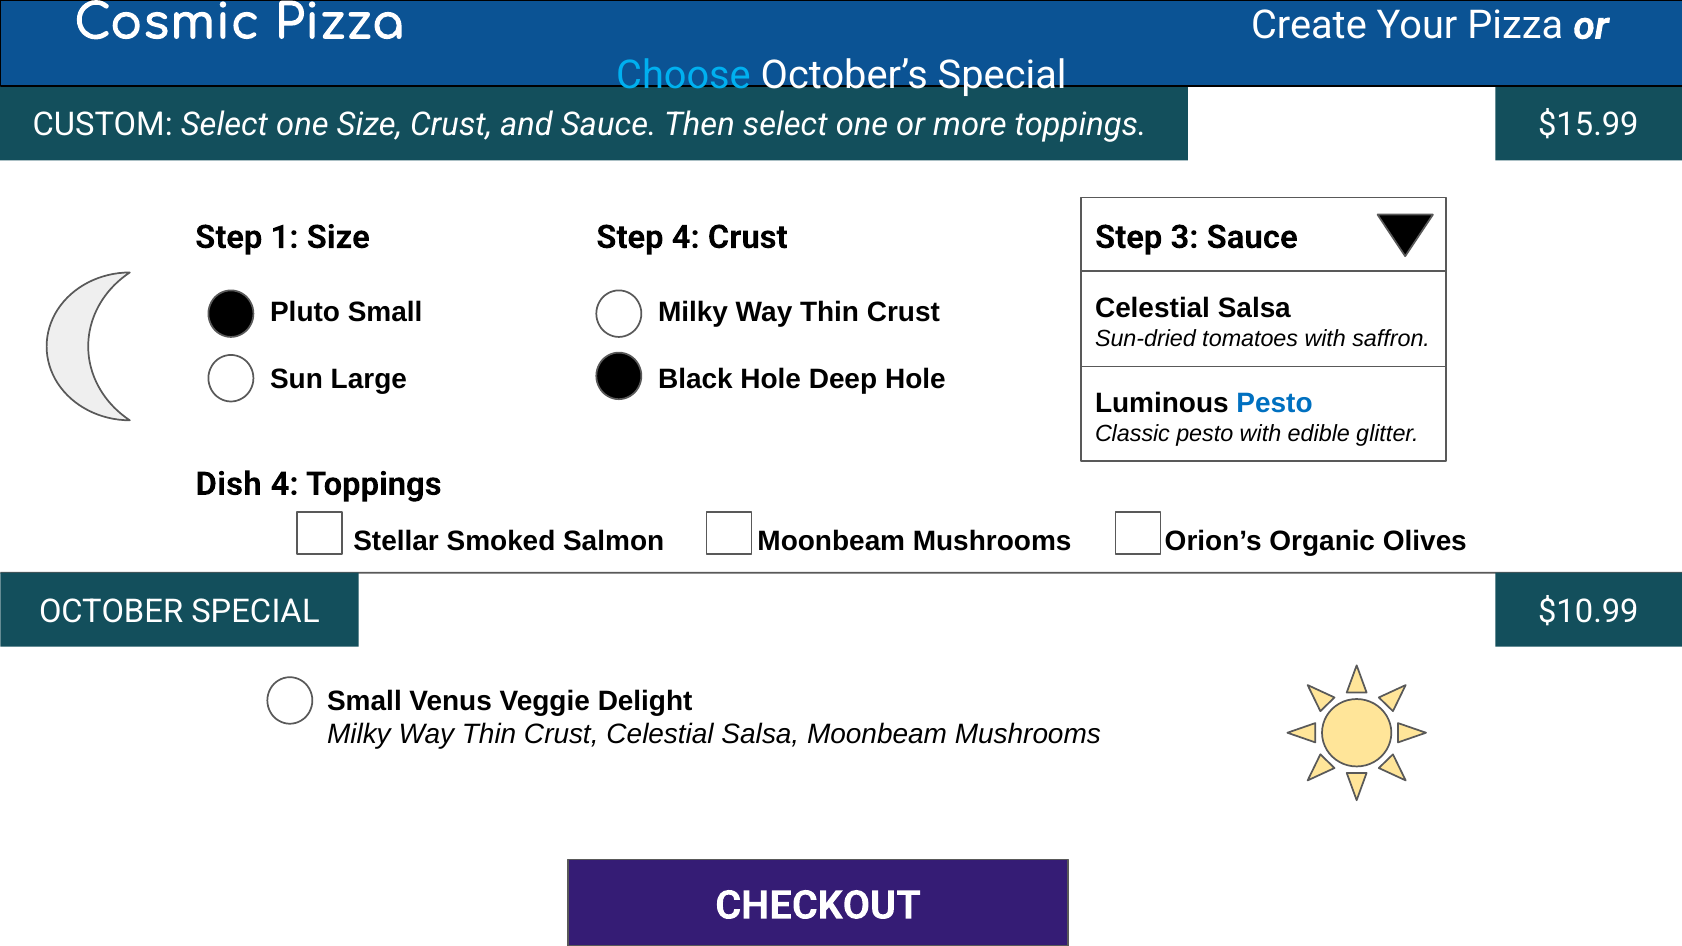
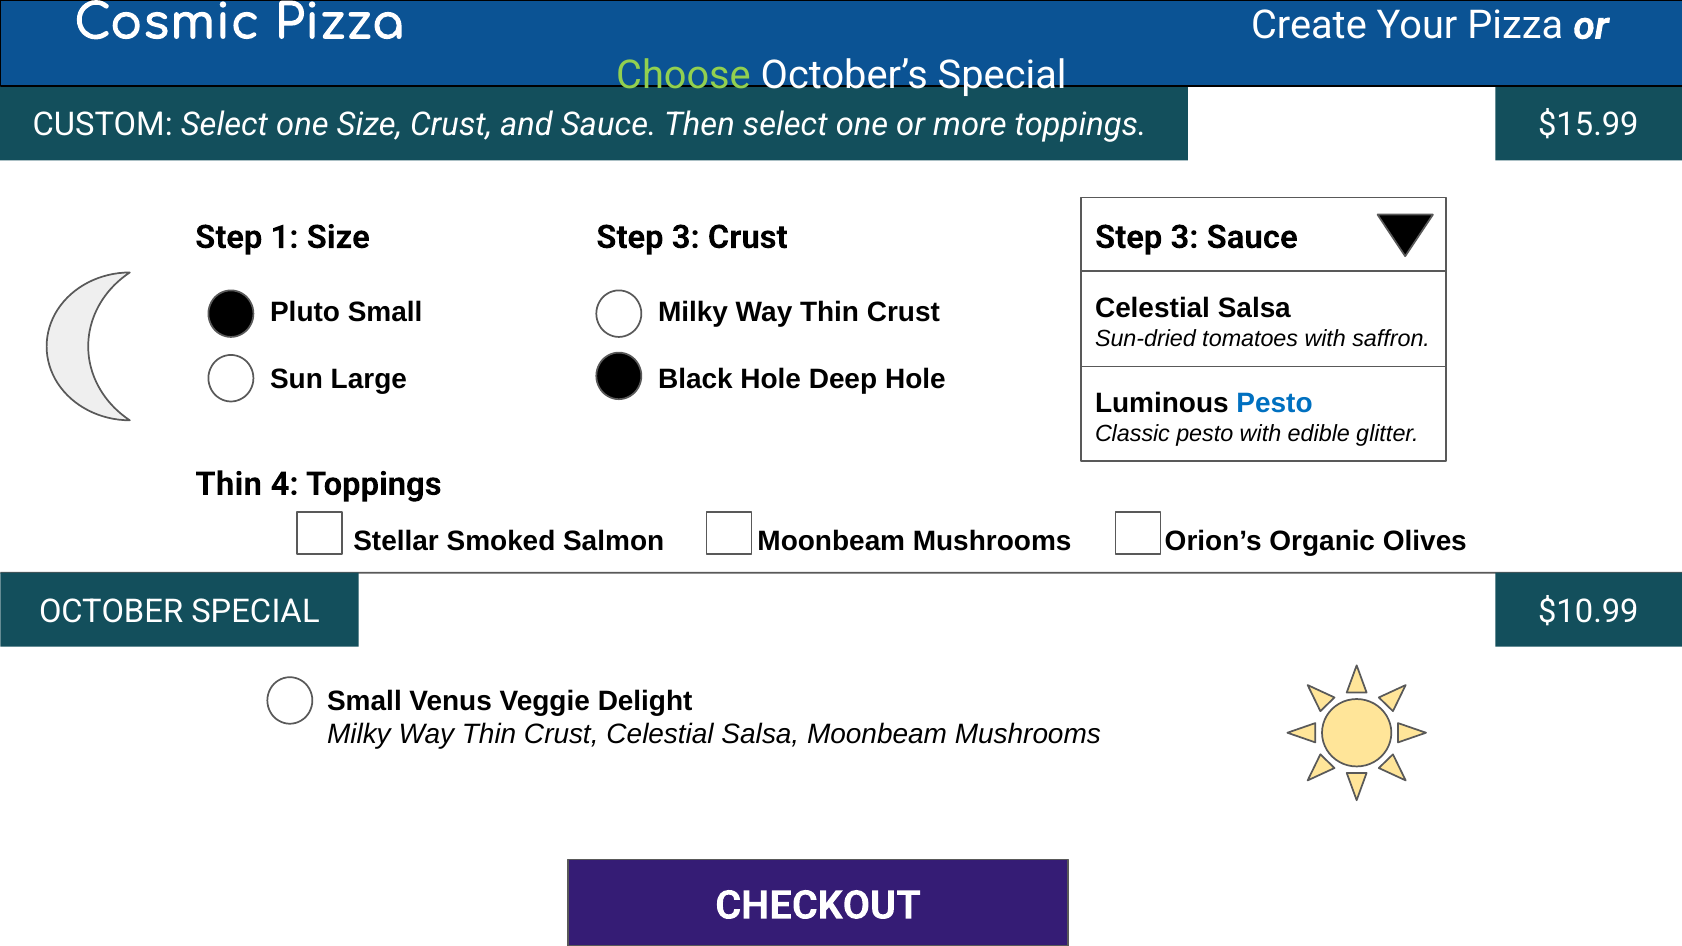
Choose colour: light blue -> light green
Size Step 4: 4 -> 3
Dish at (229, 484): Dish -> Thin
